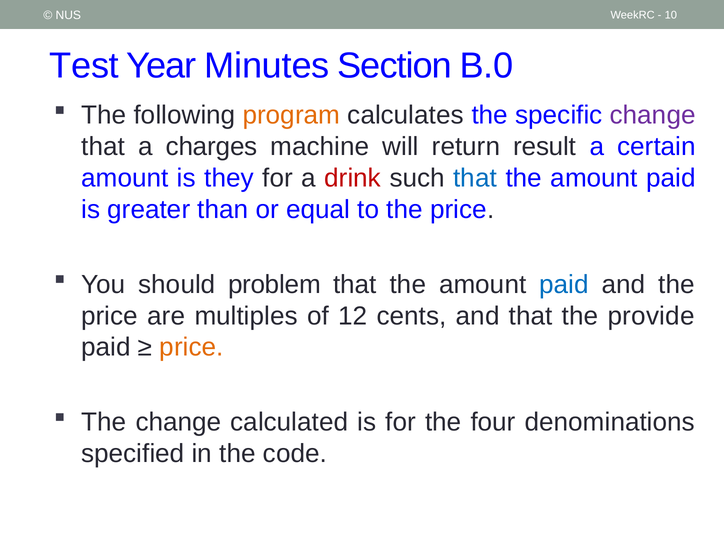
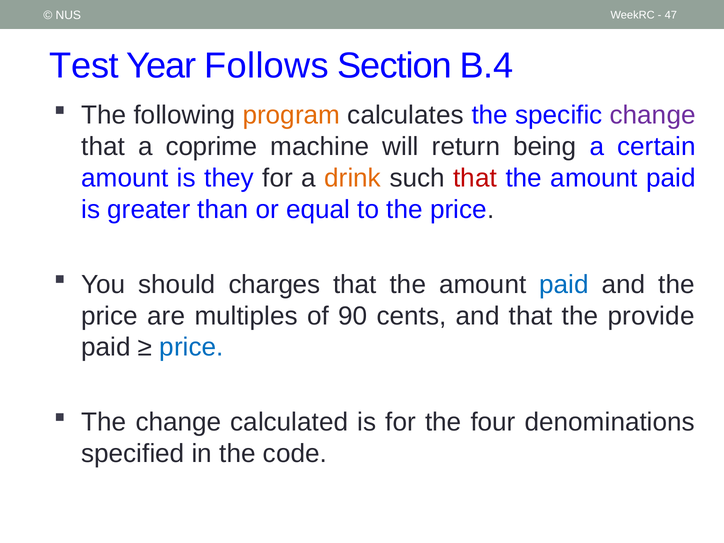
10: 10 -> 47
Minutes: Minutes -> Follows
B.0: B.0 -> B.4
charges: charges -> coprime
result: result -> being
drink colour: red -> orange
that at (475, 178) colour: blue -> red
problem: problem -> charges
12: 12 -> 90
price at (191, 347) colour: orange -> blue
